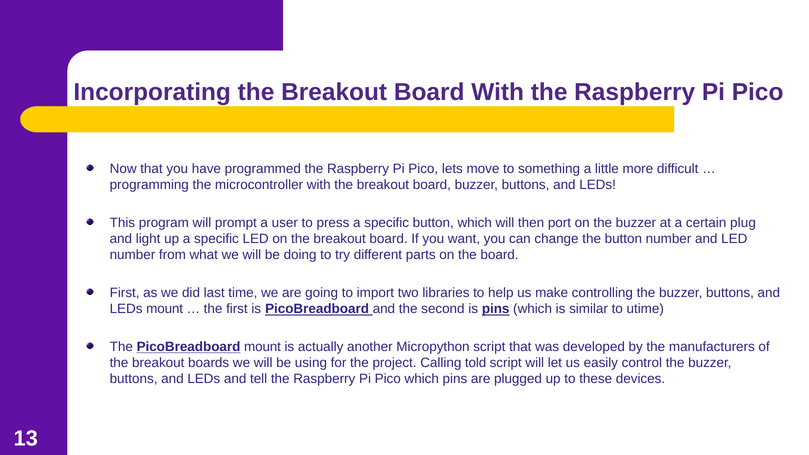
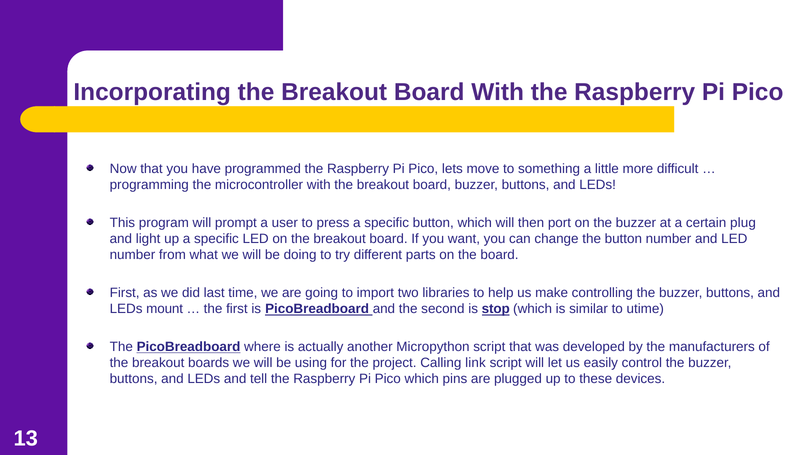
is pins: pins -> stop
PicoBreadboard mount: mount -> where
told: told -> link
